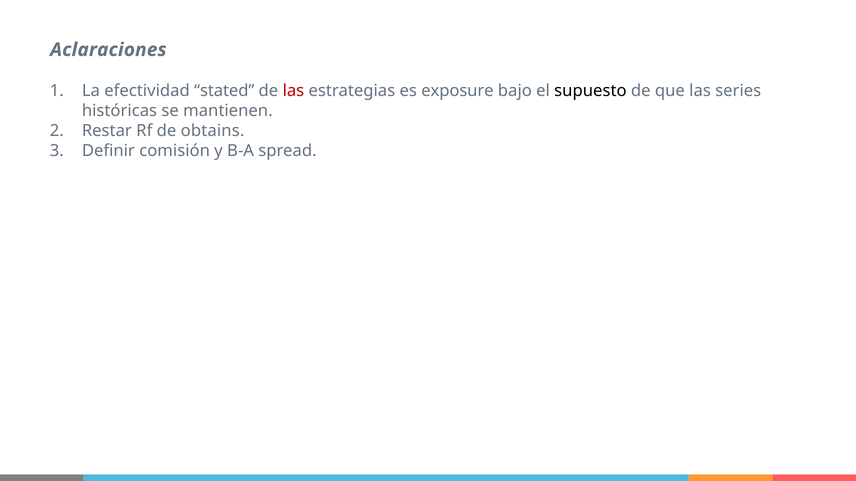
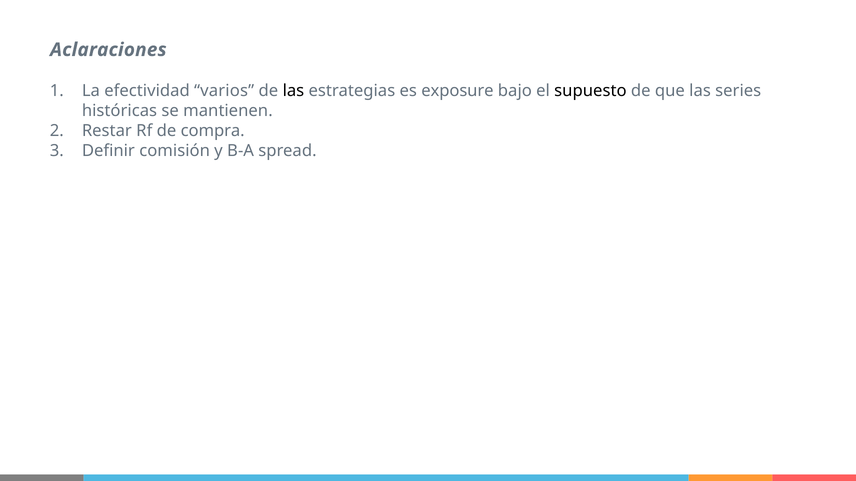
stated: stated -> varios
las at (293, 91) colour: red -> black
obtains: obtains -> compra
